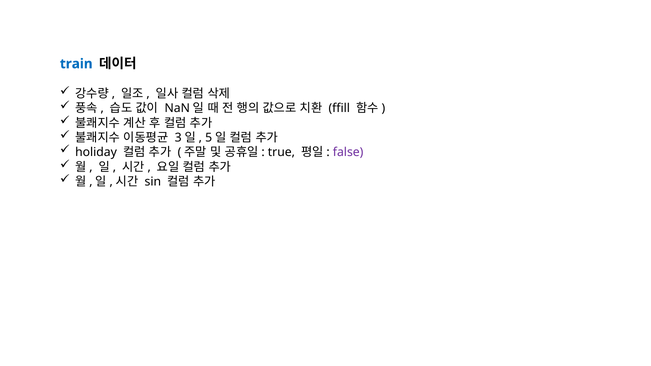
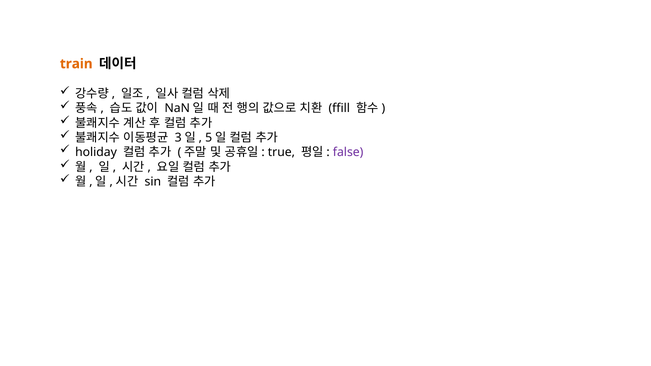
train colour: blue -> orange
